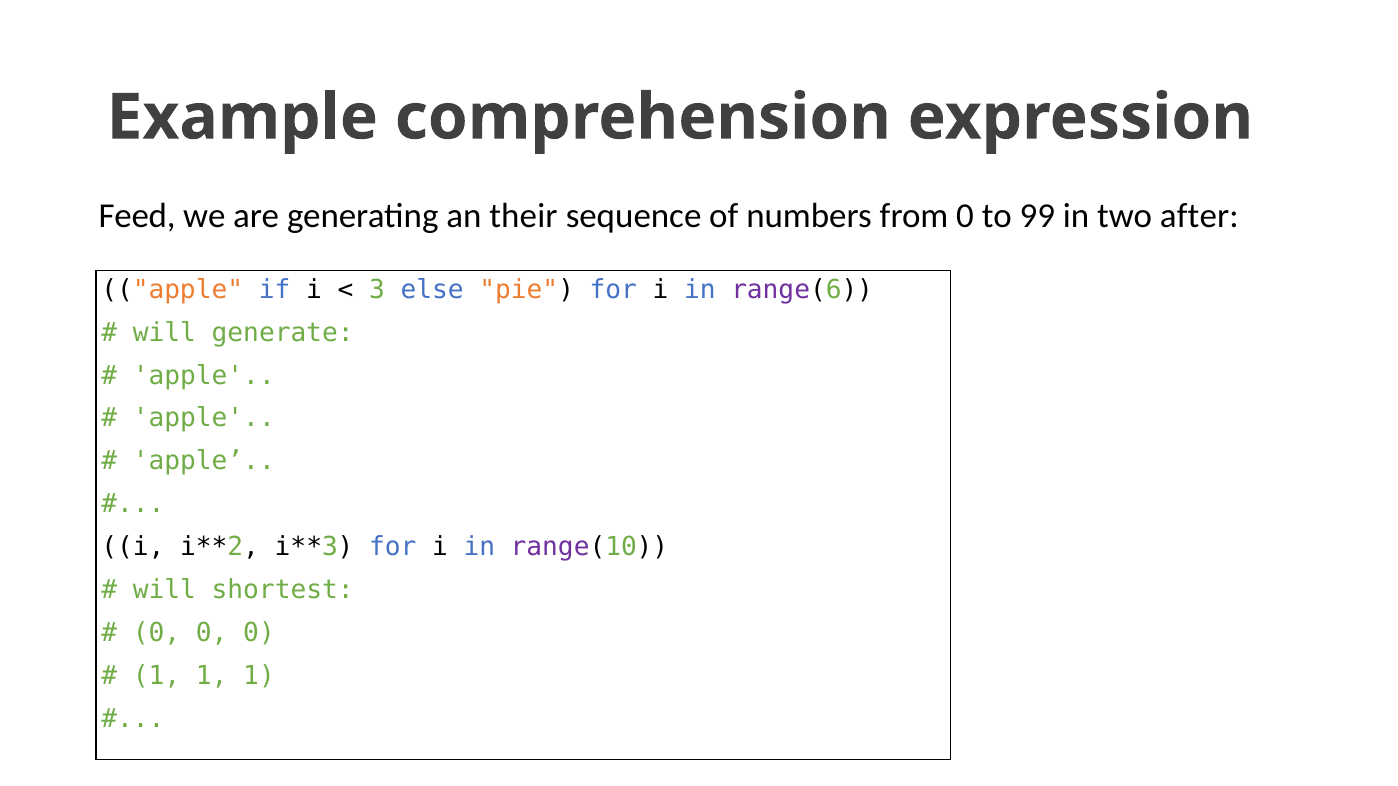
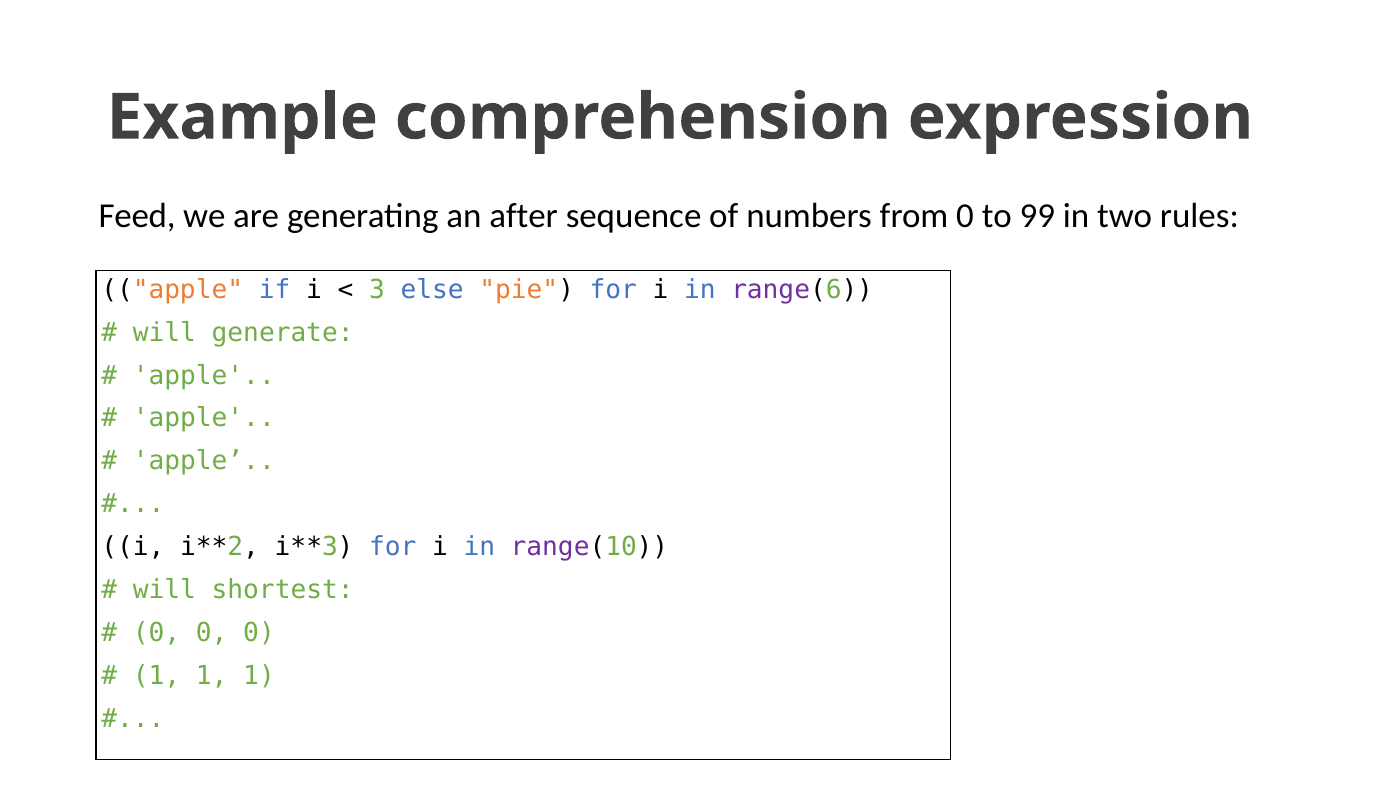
their: their -> after
after: after -> rules
